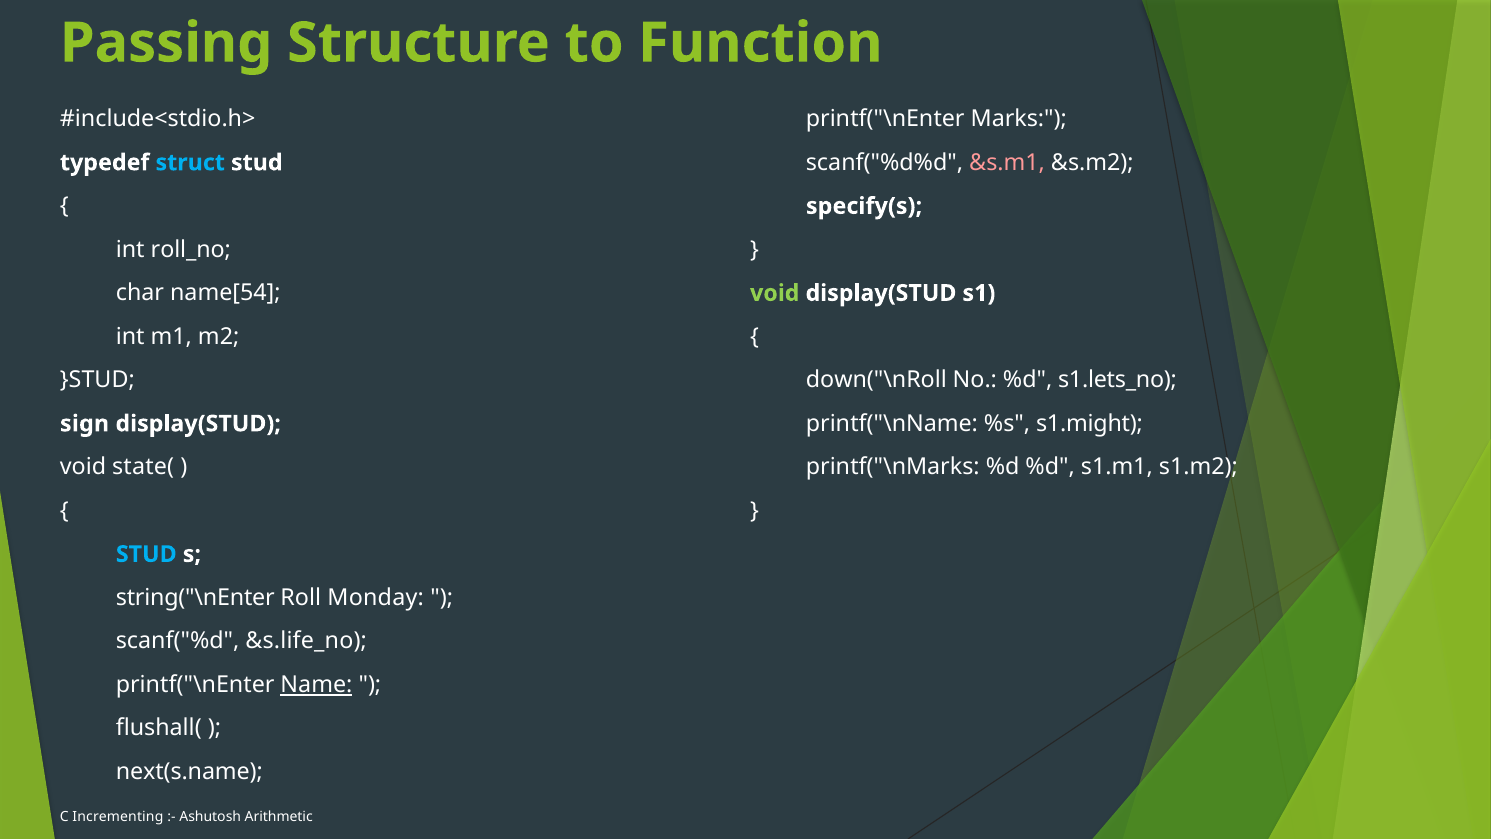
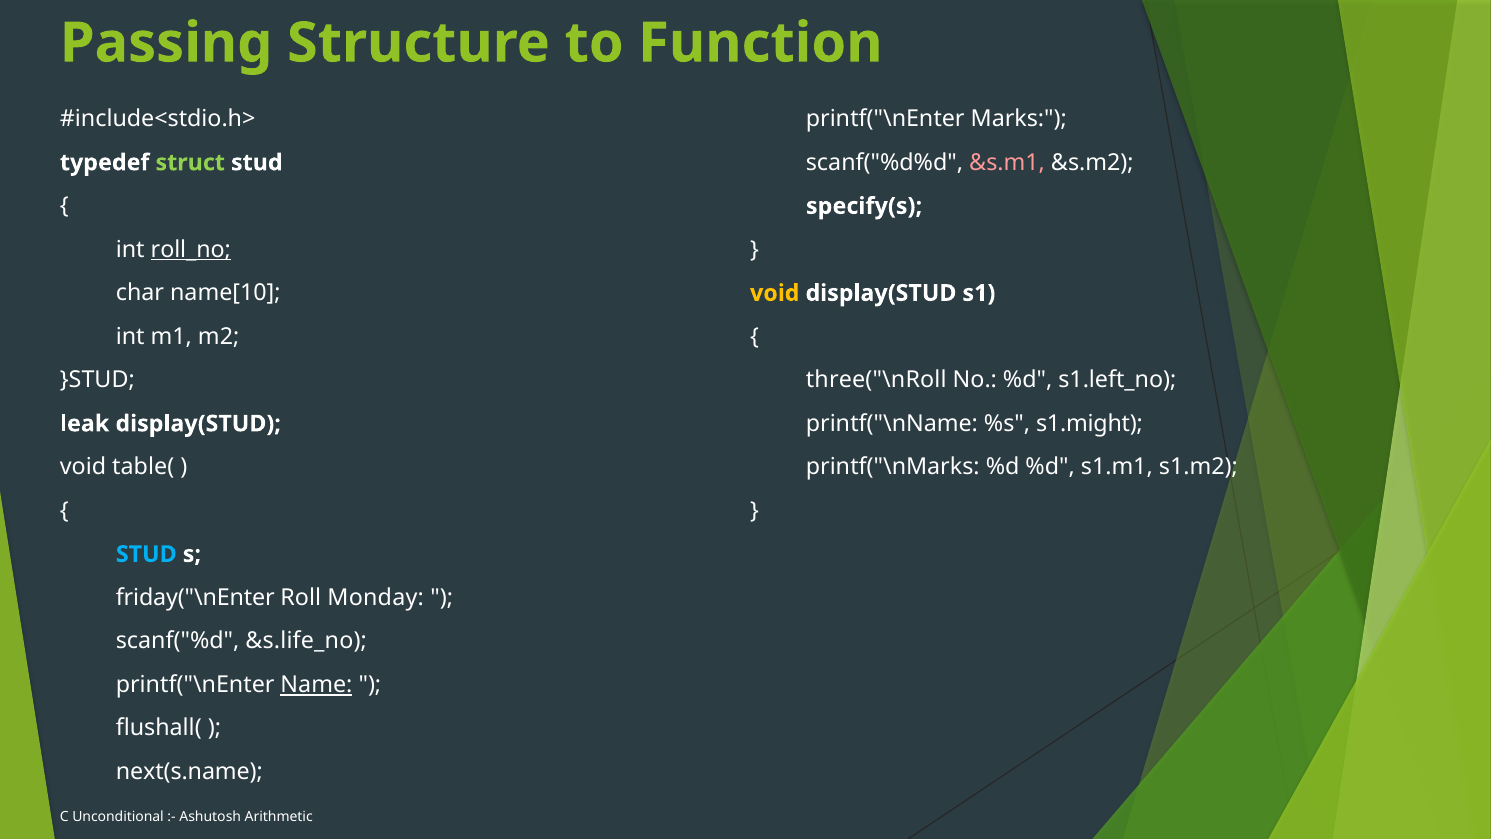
struct colour: light blue -> light green
roll_no underline: none -> present
name[54: name[54 -> name[10
void at (775, 293) colour: light green -> yellow
down("\nRoll: down("\nRoll -> three("\nRoll
s1.lets_no: s1.lets_no -> s1.left_no
sign: sign -> leak
state(: state( -> table(
string("\nEnter: string("\nEnter -> friday("\nEnter
Incrementing: Incrementing -> Unconditional
